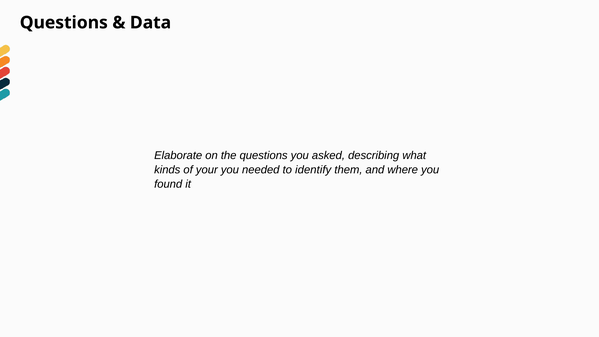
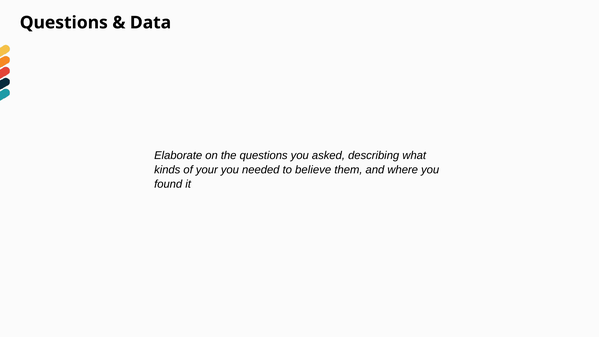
identify: identify -> believe
